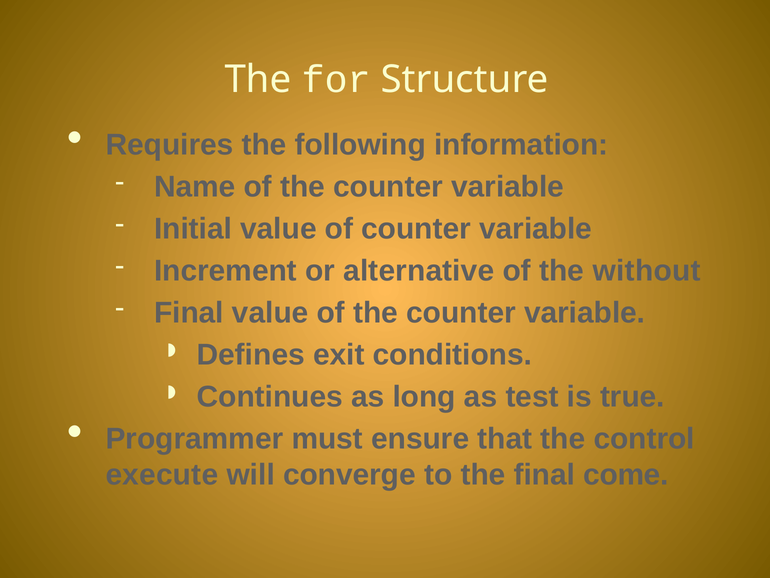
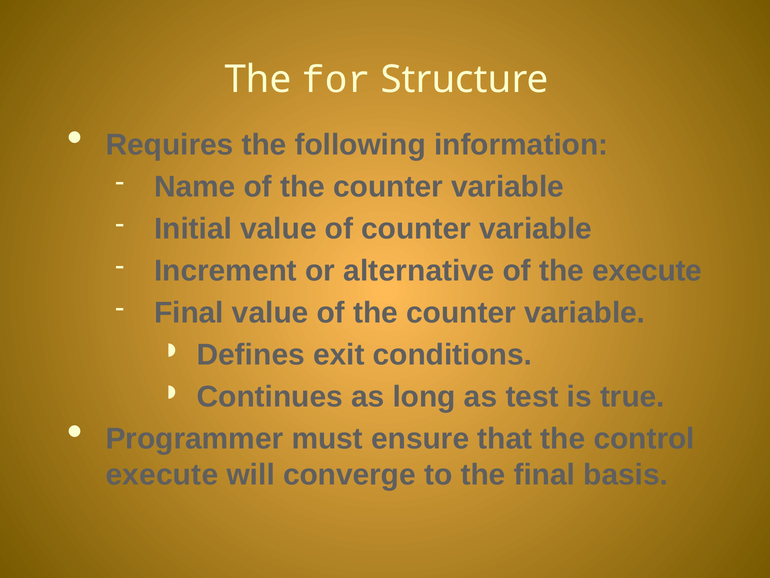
the without: without -> execute
come: come -> basis
